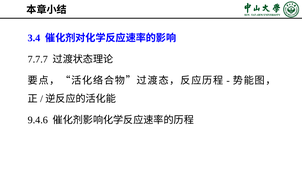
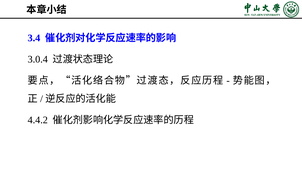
7.7.7: 7.7.7 -> 3.0.4
9.4.6: 9.4.6 -> 4.4.2
